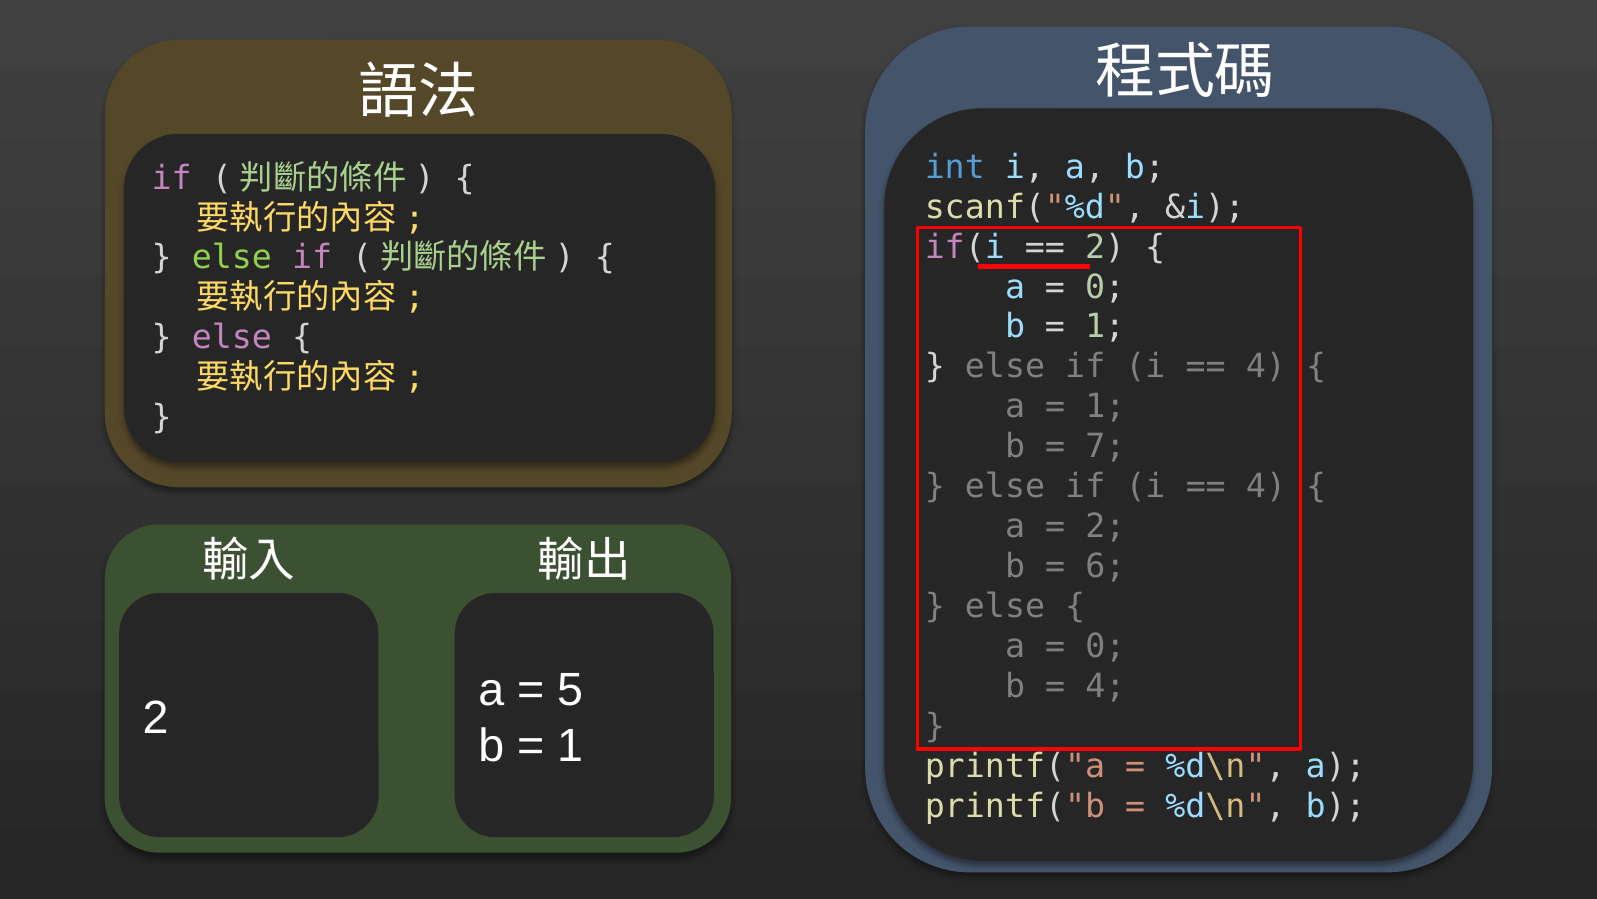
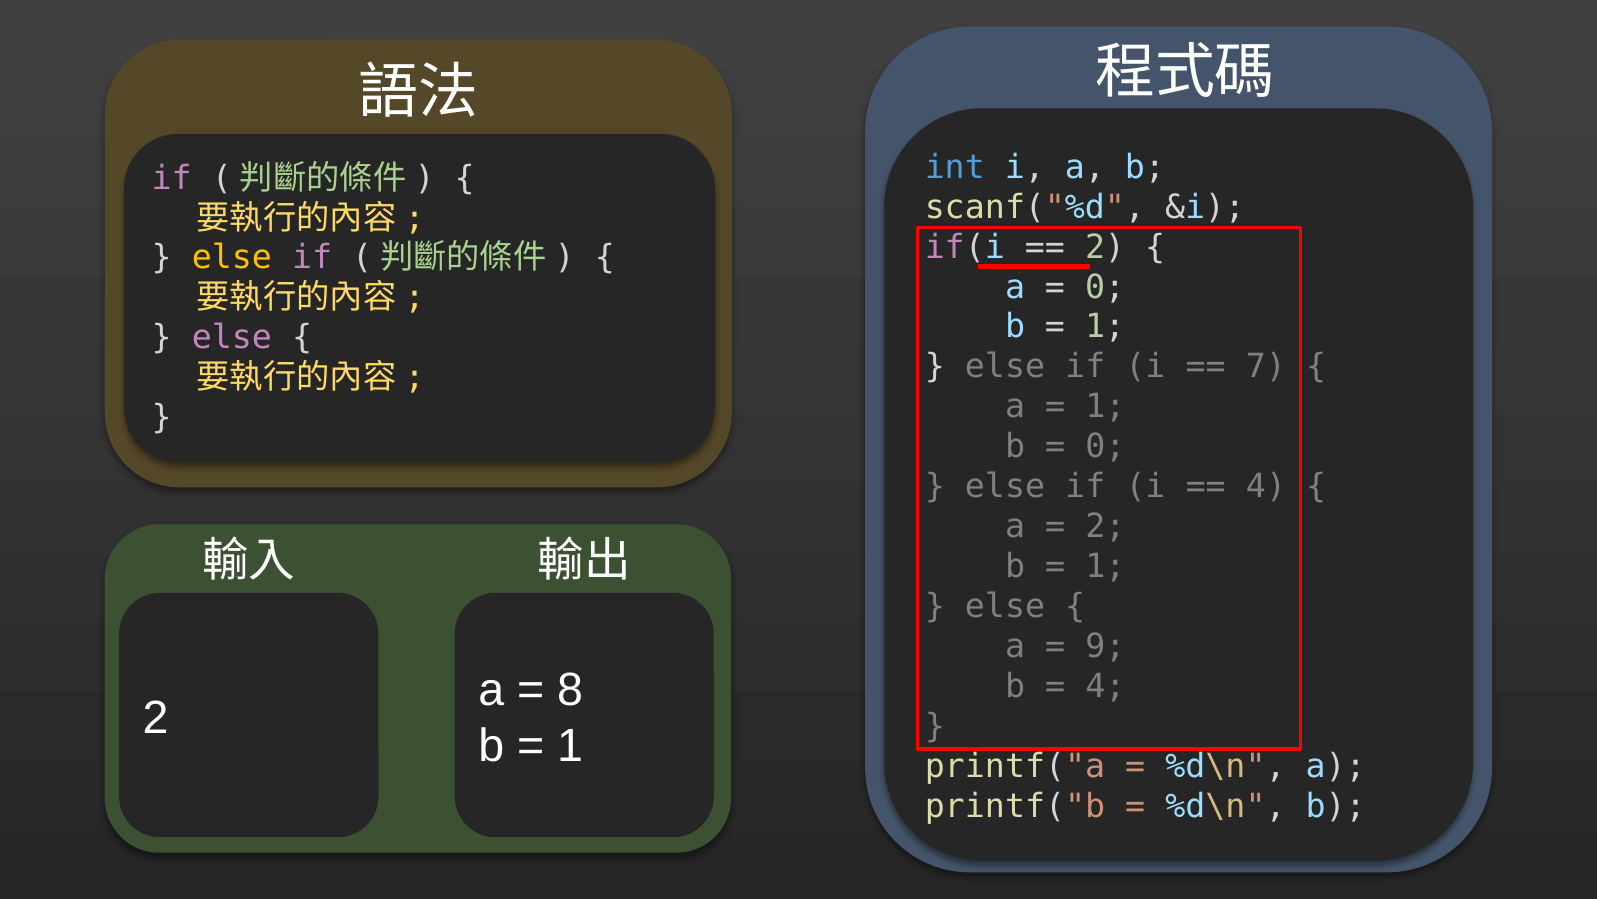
else at (232, 258) colour: light green -> yellow
4 at (1266, 367): 4 -> 7
7 at (1105, 447): 7 -> 0
6 at (1105, 566): 6 -> 1
0 at (1105, 646): 0 -> 9
5: 5 -> 8
